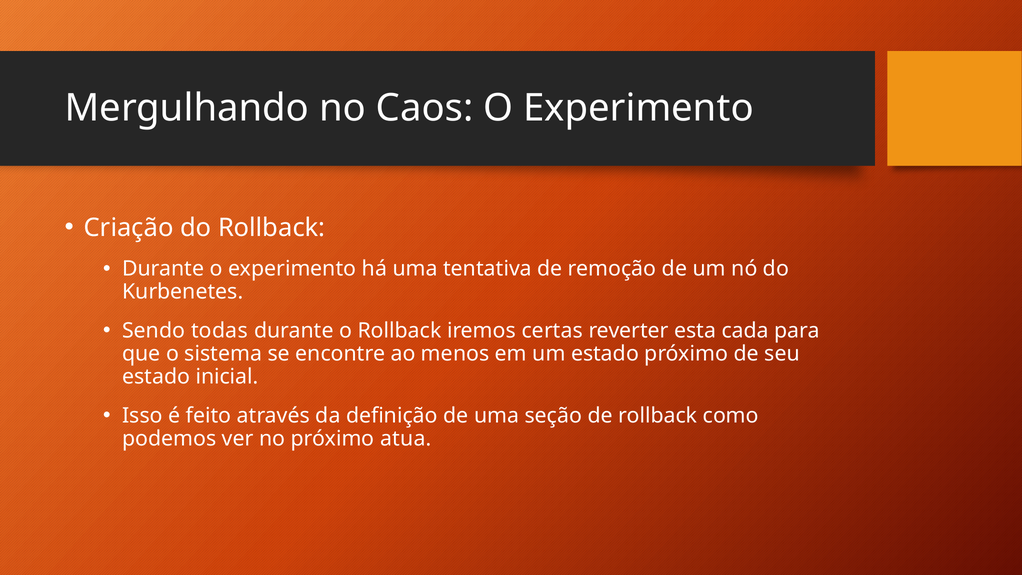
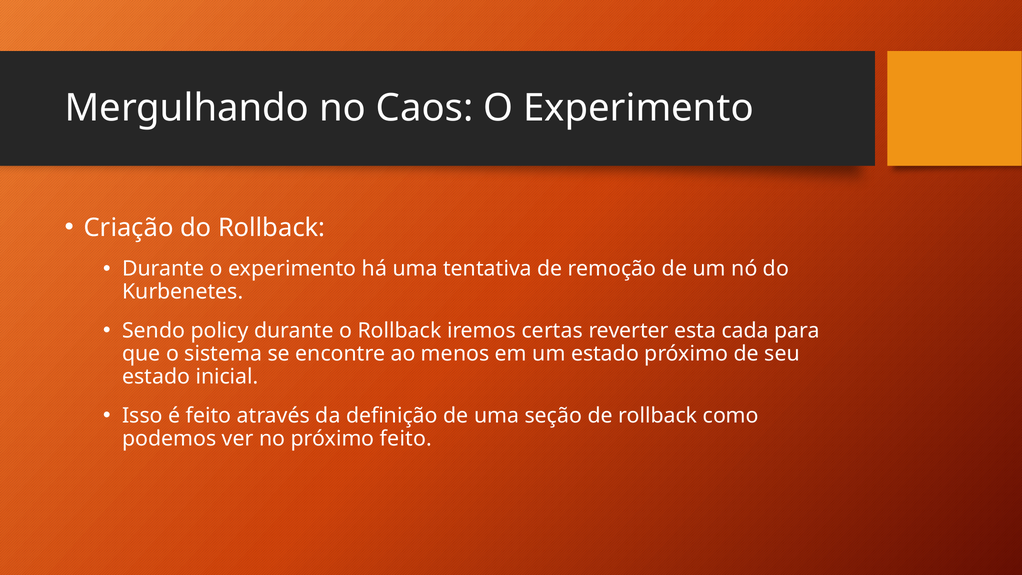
todas: todas -> policy
próximo atua: atua -> feito
